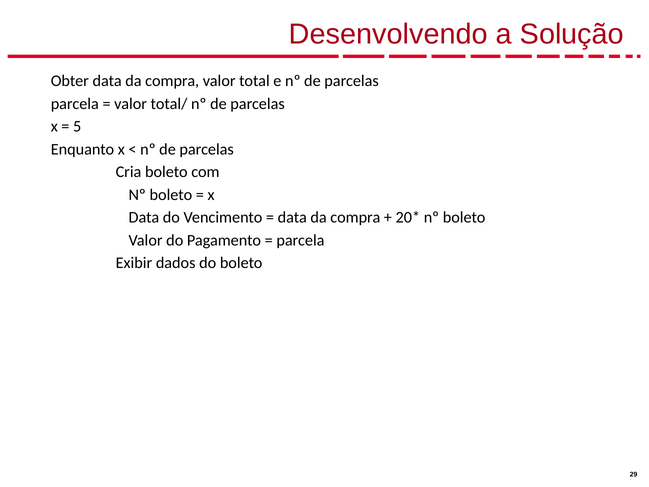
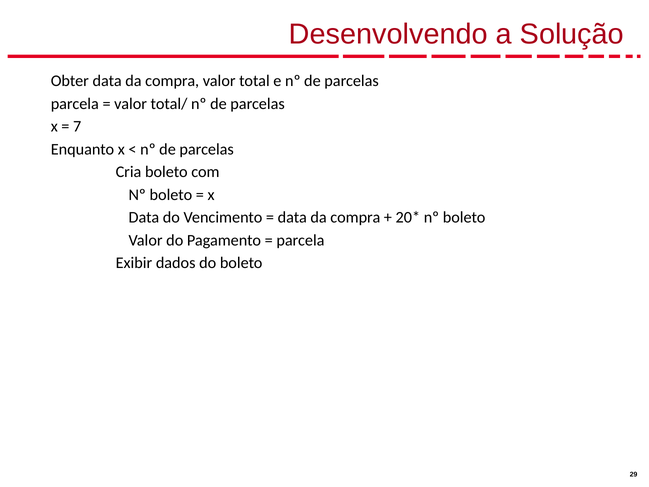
5: 5 -> 7
